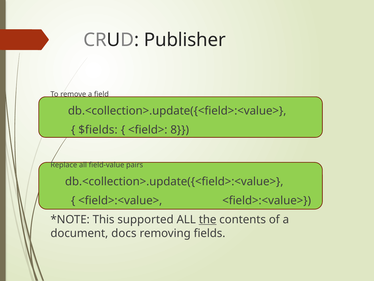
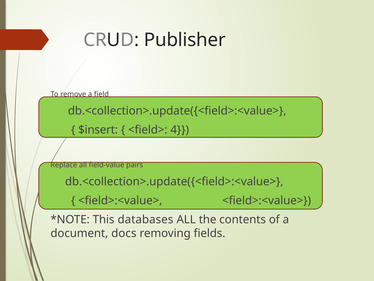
$fields: $fields -> $insert
8: 8 -> 4
supported: supported -> databases
the underline: present -> none
